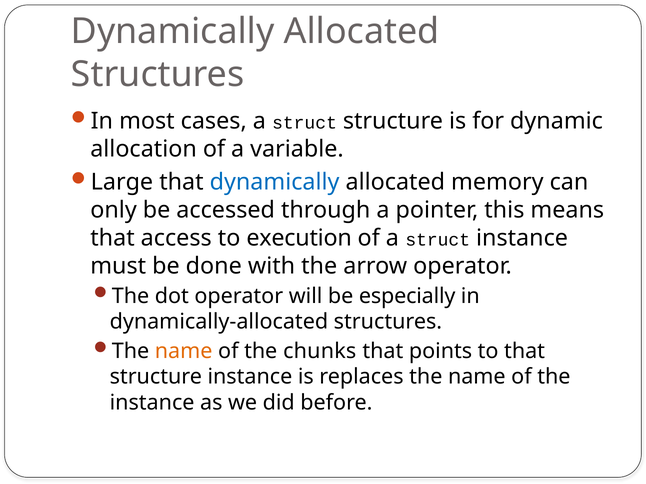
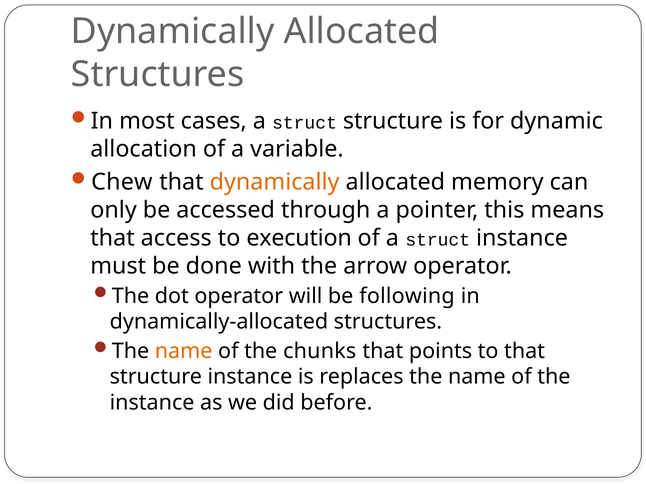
Large: Large -> Chew
dynamically at (275, 182) colour: blue -> orange
especially: especially -> following
